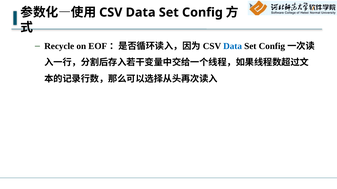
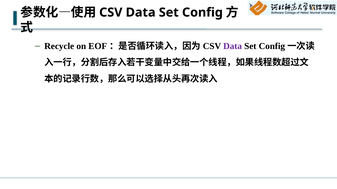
Data at (233, 46) colour: blue -> purple
